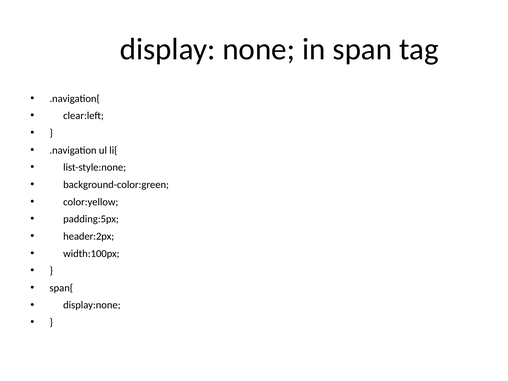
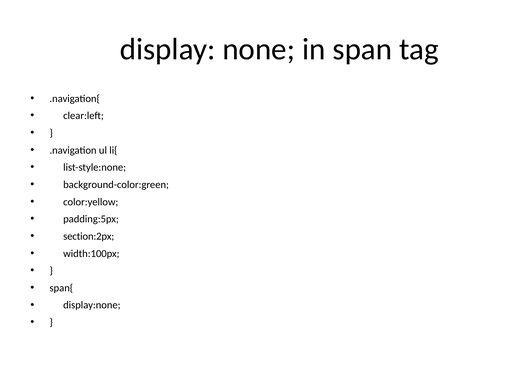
header:2px: header:2px -> section:2px
